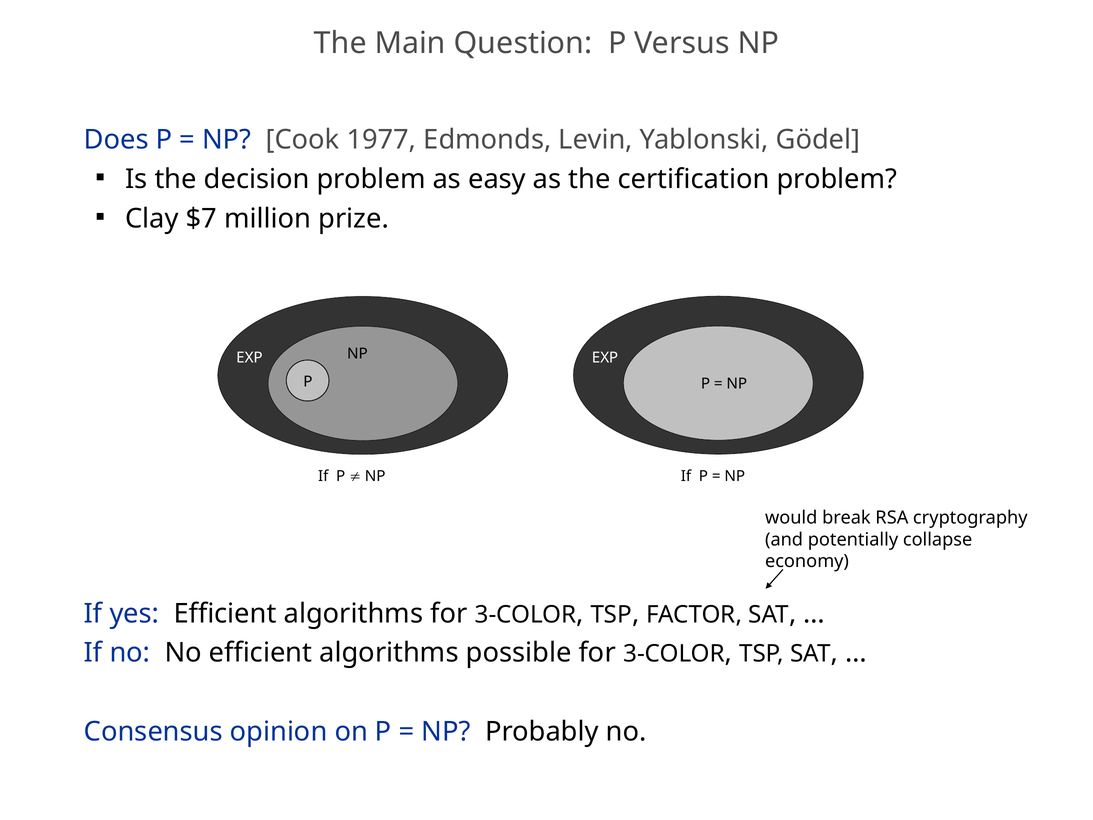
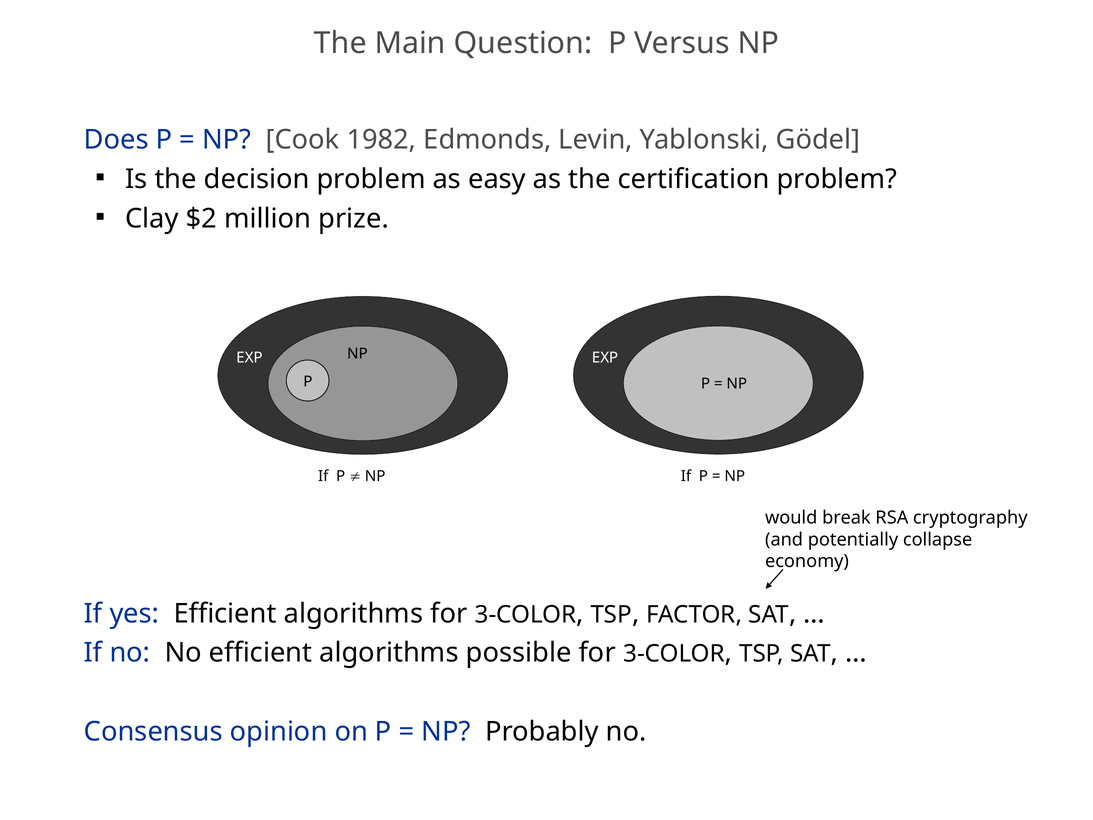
1977: 1977 -> 1982
$7: $7 -> $2
